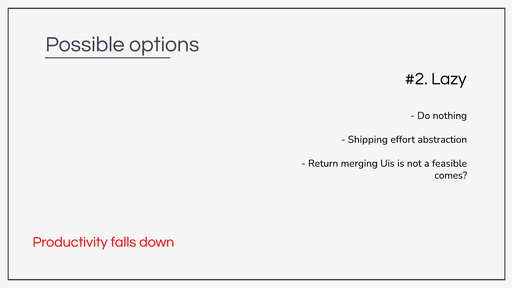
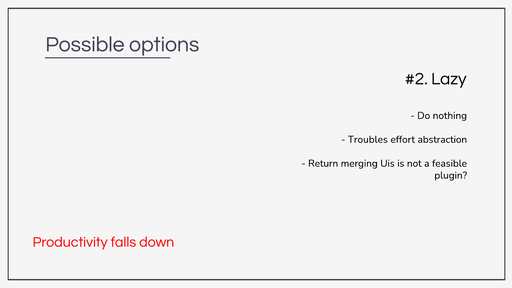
Shipping: Shipping -> Troubles
comes: comes -> plugin
